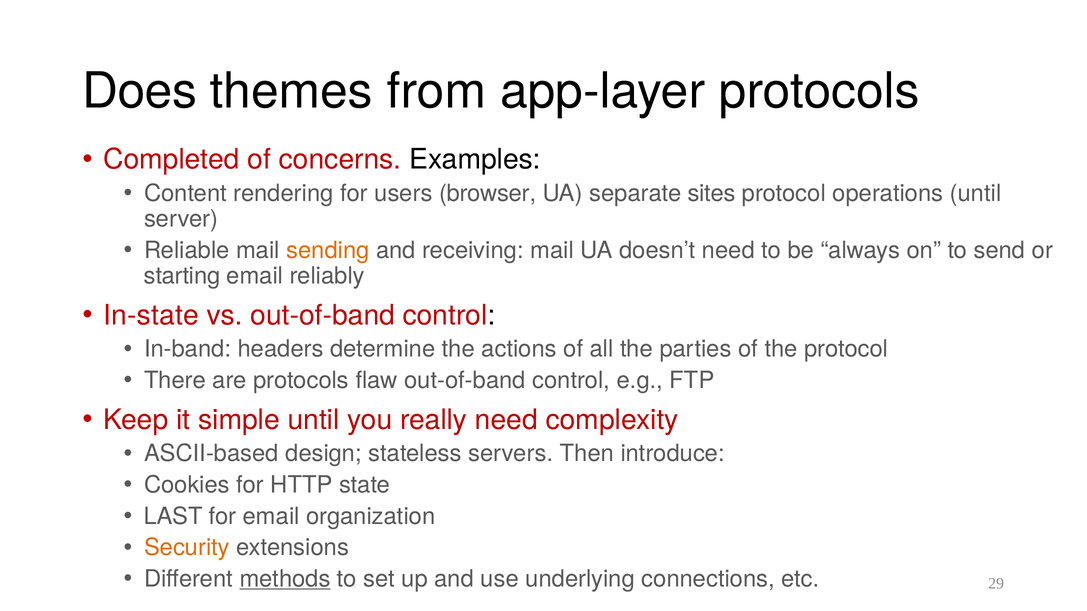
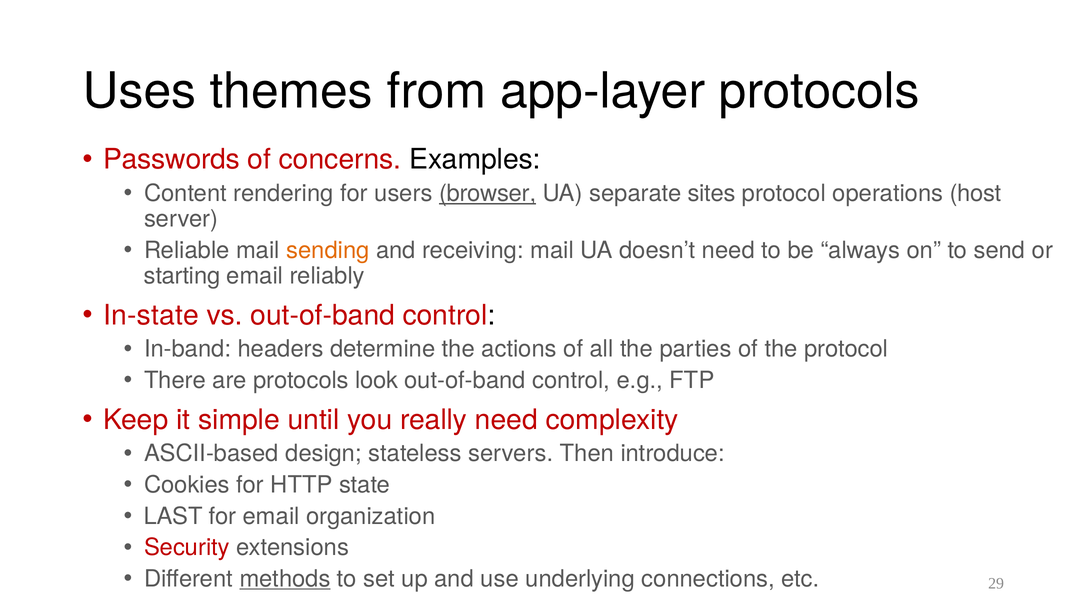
Does: Does -> Uses
Completed: Completed -> Passwords
browser underline: none -> present
operations until: until -> host
flaw: flaw -> look
Security colour: orange -> red
